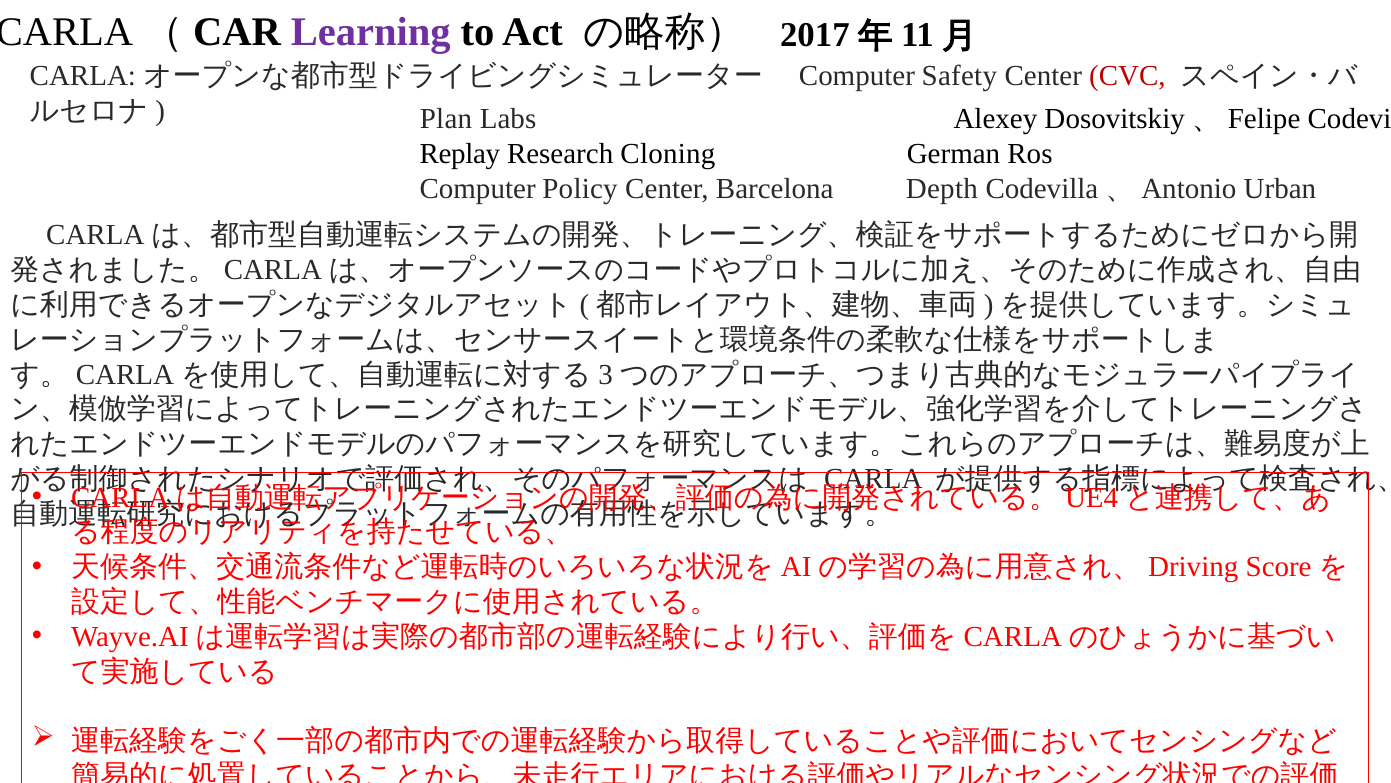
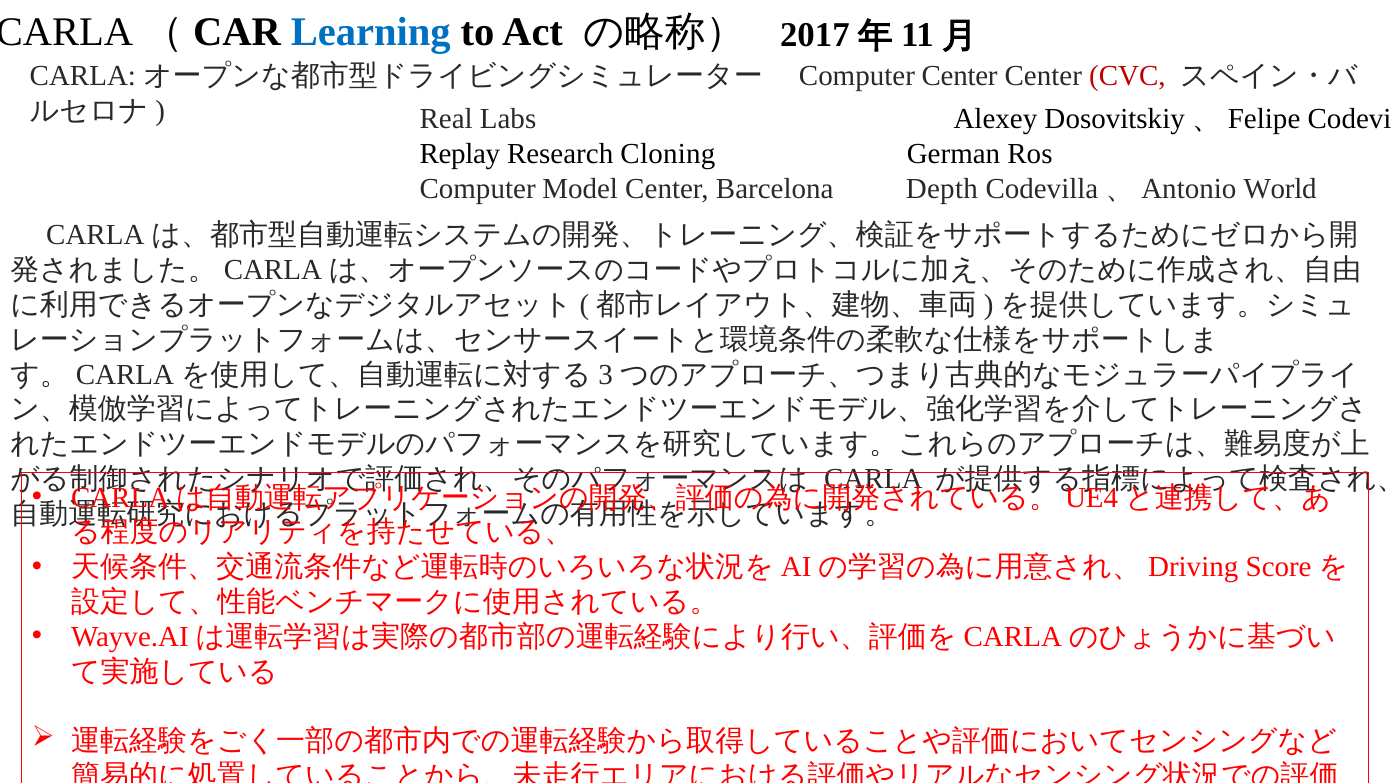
Learning colour: purple -> blue
Computer Safety: Safety -> Center
Plan: Plan -> Real
Policy: Policy -> Model
Urban: Urban -> World
